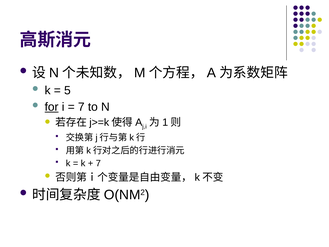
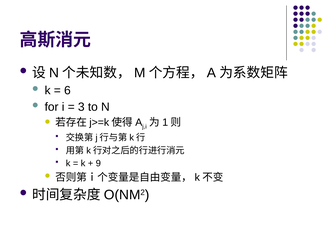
5: 5 -> 6
for underline: present -> none
7 at (81, 107): 7 -> 3
7 at (98, 163): 7 -> 9
